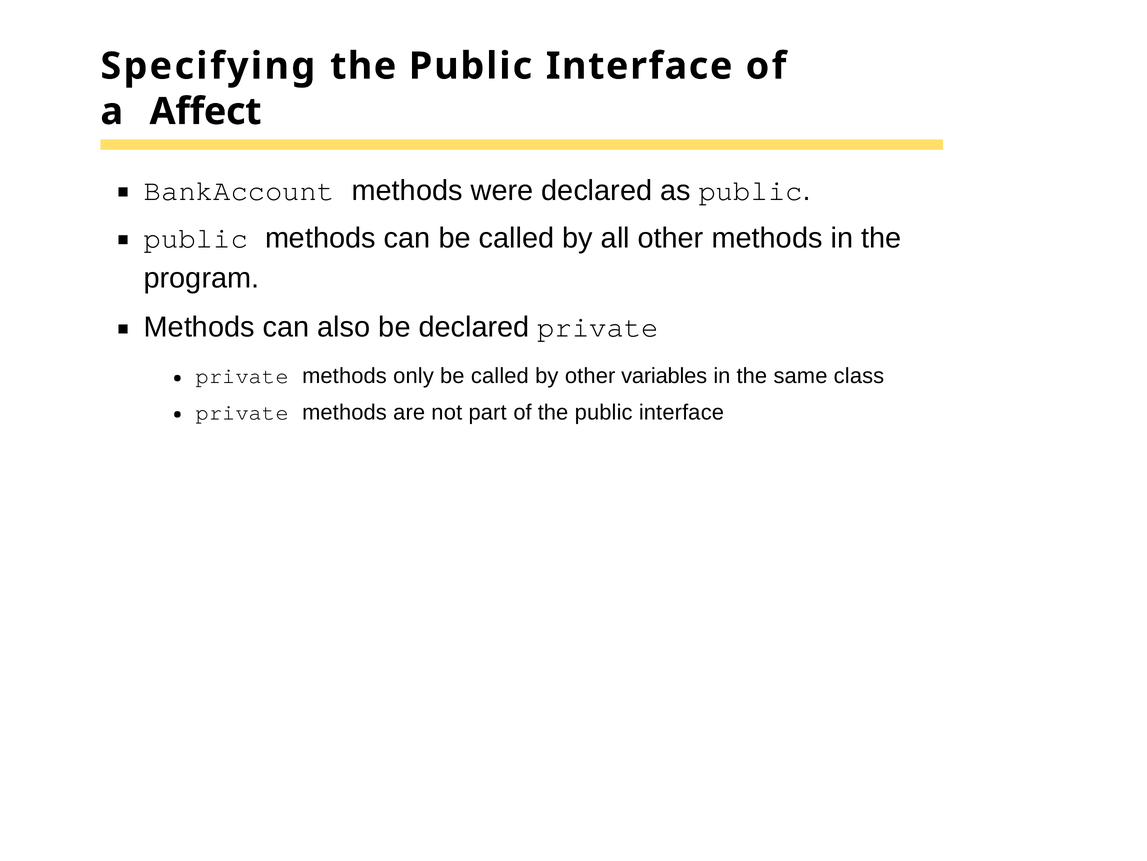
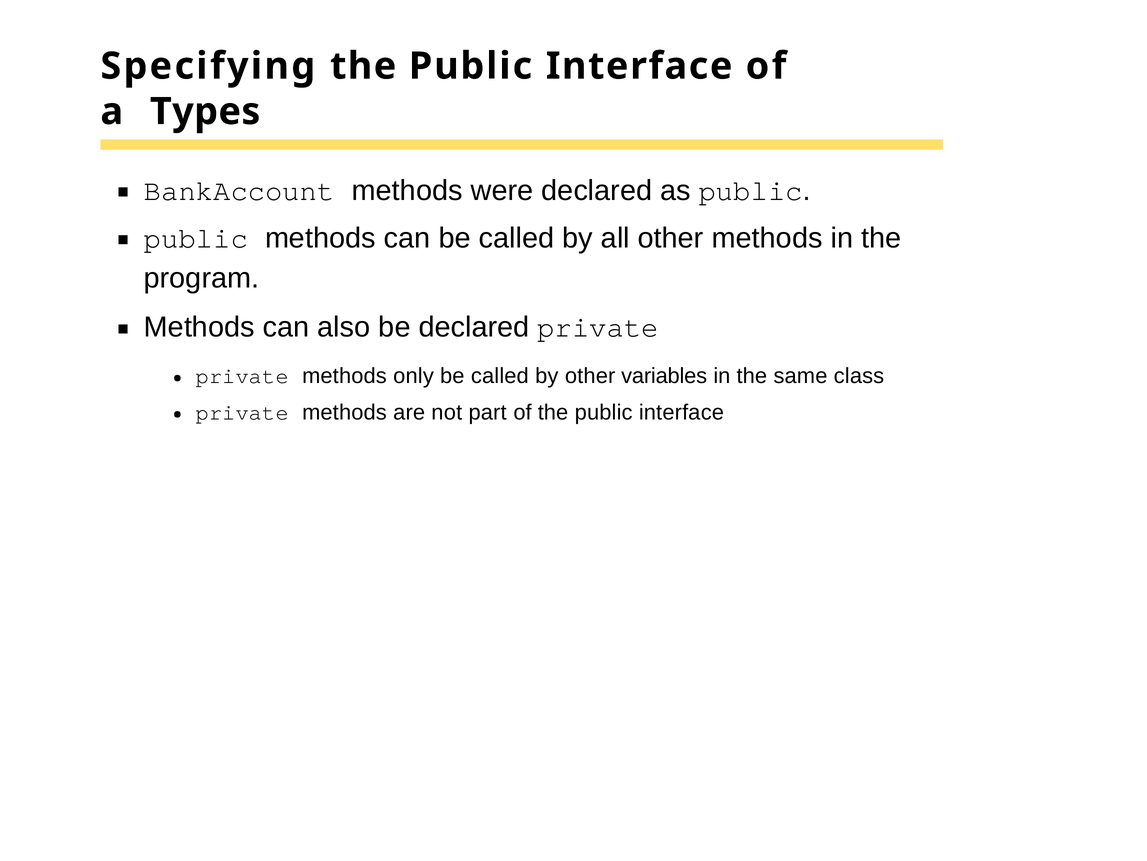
Affect: Affect -> Types
